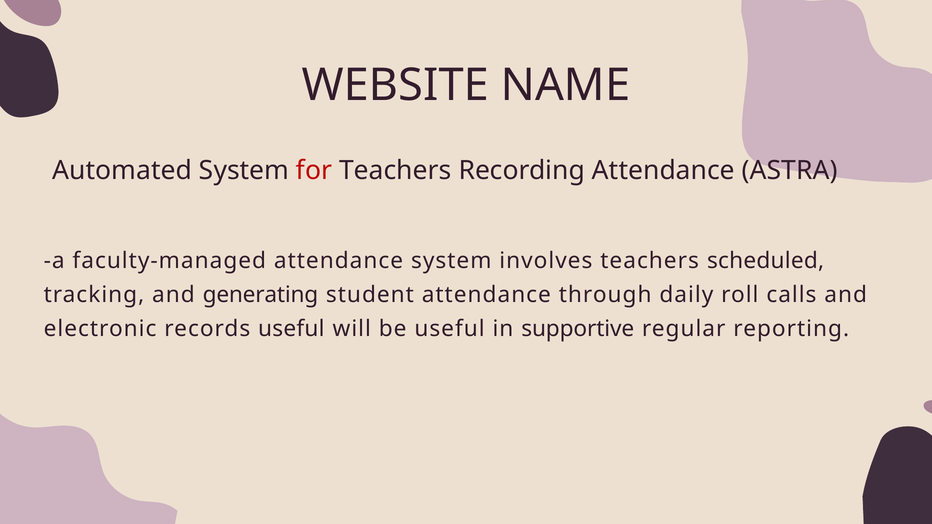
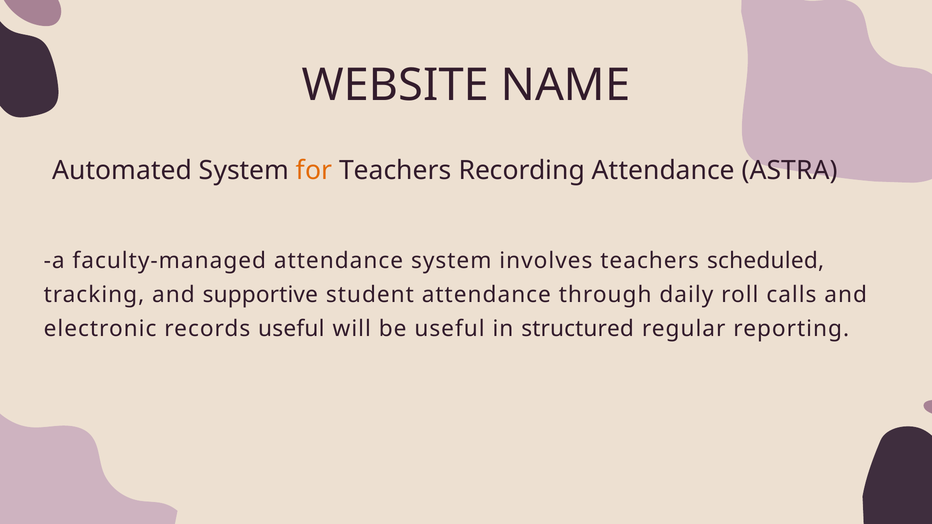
for colour: red -> orange
generating: generating -> supportive
supportive: supportive -> structured
